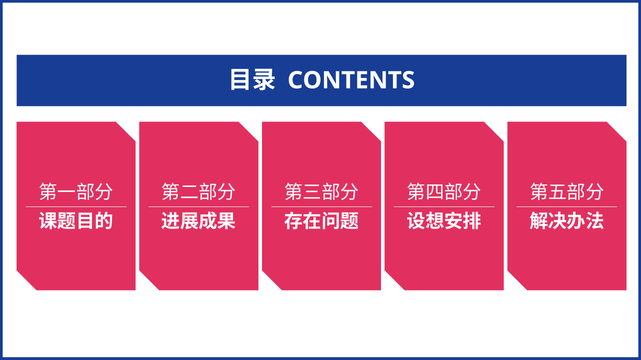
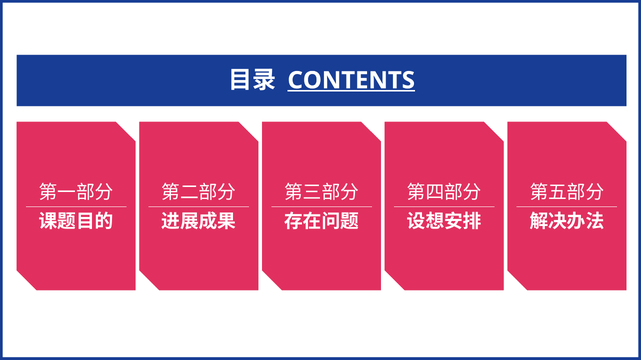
CONTENTS underline: none -> present
